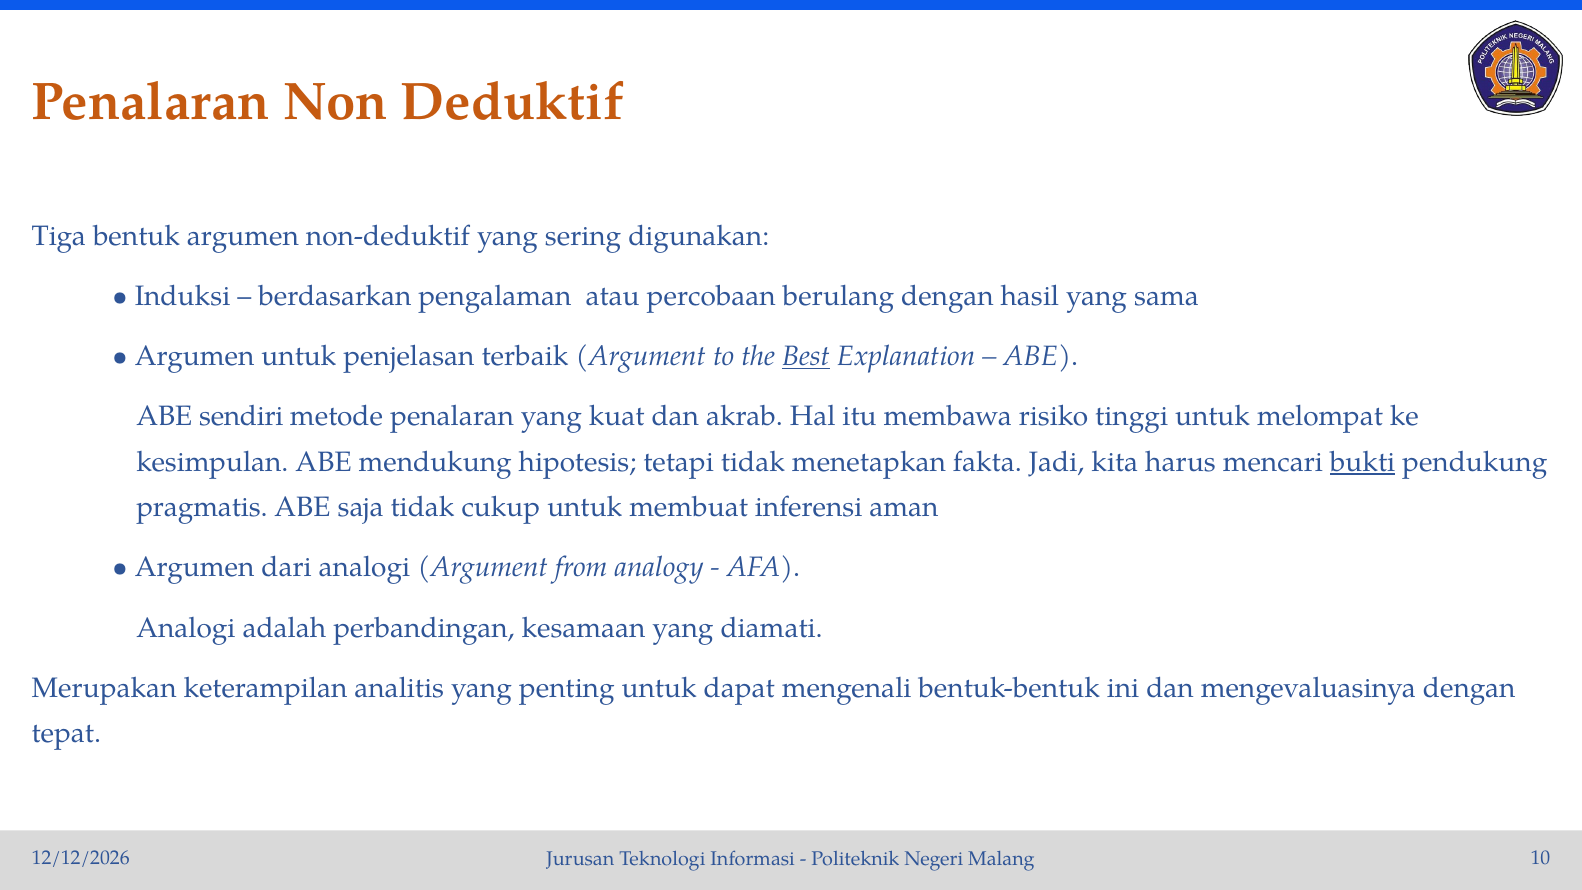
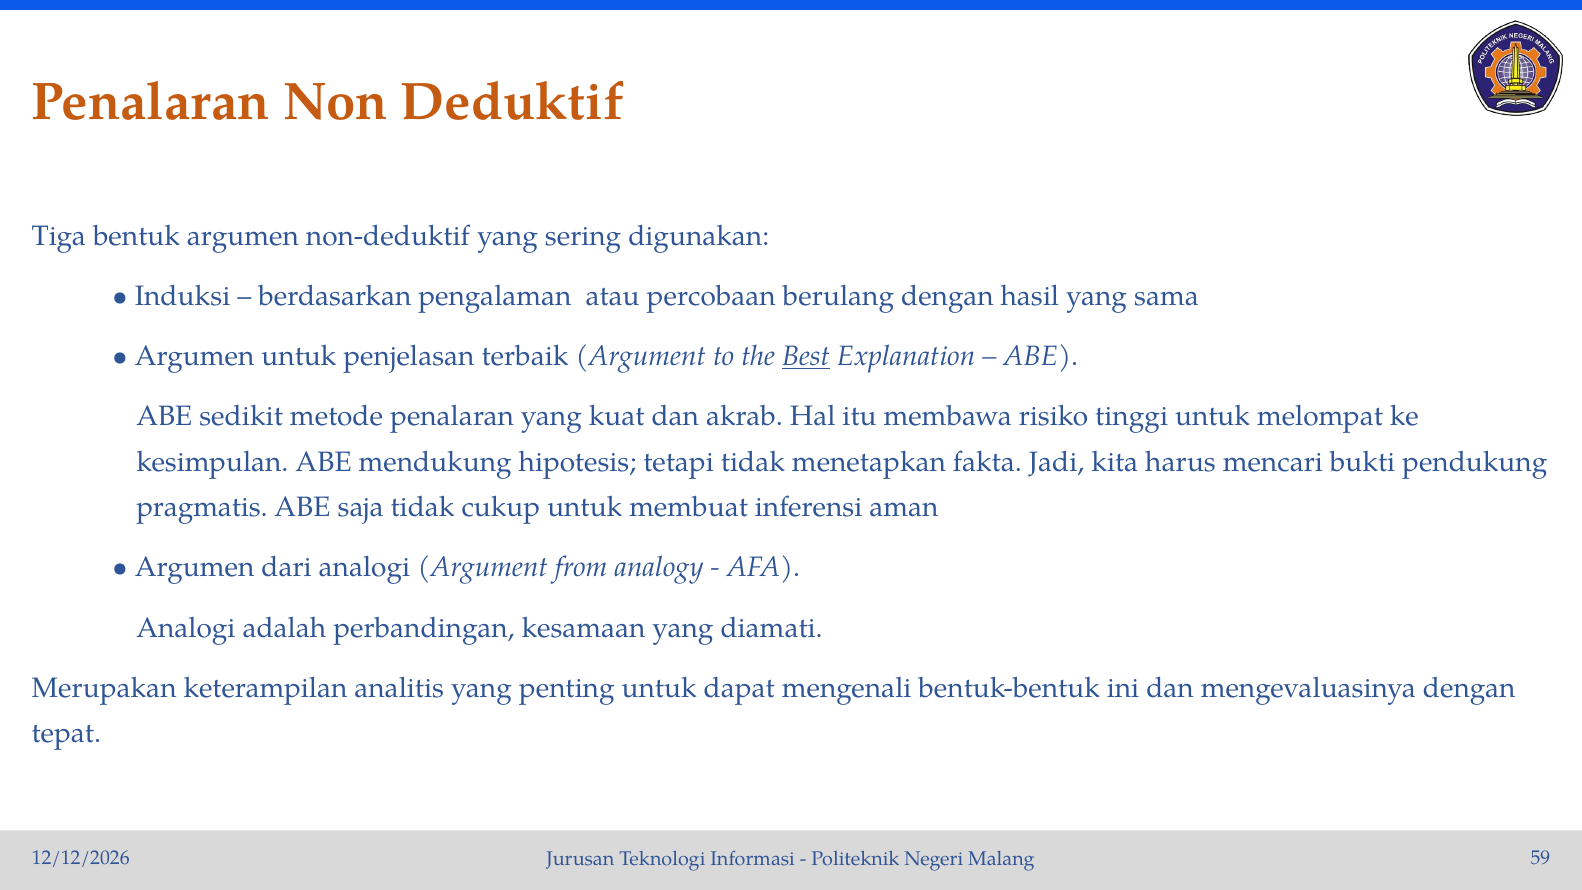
sendiri: sendiri -> sedikit
bukti underline: present -> none
10: 10 -> 59
